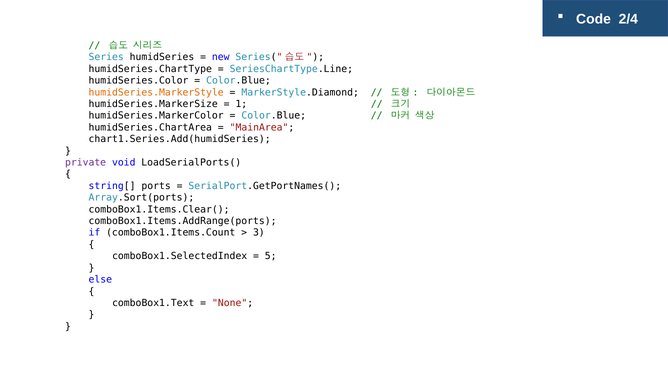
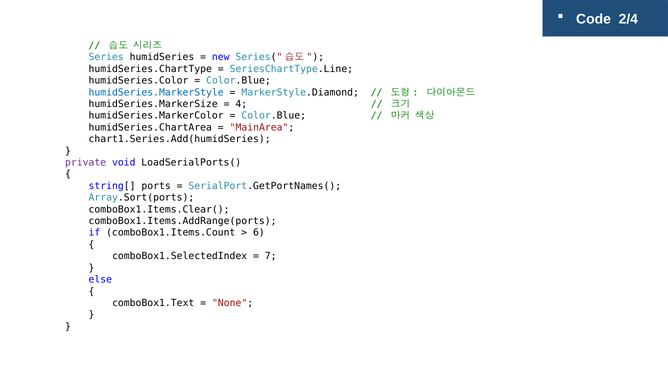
humidSeries.MarkerStyle colour: orange -> blue
1: 1 -> 4
3: 3 -> 6
5: 5 -> 7
